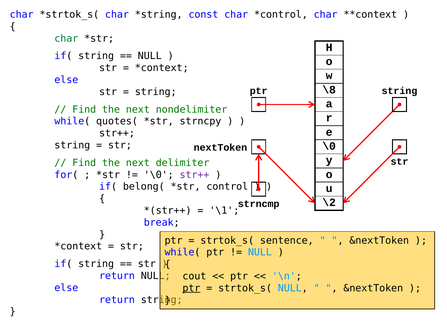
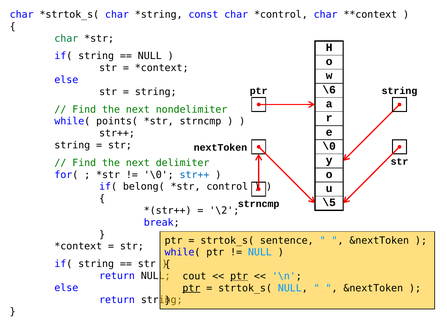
\8: \8 -> \6
quotes(: quotes( -> points(
strncpy at (200, 121): strncpy -> strncmp
str++ at (195, 174) colour: purple -> blue
\2: \2 -> \5
\1: \1 -> \2
ptr at (239, 276) underline: none -> present
